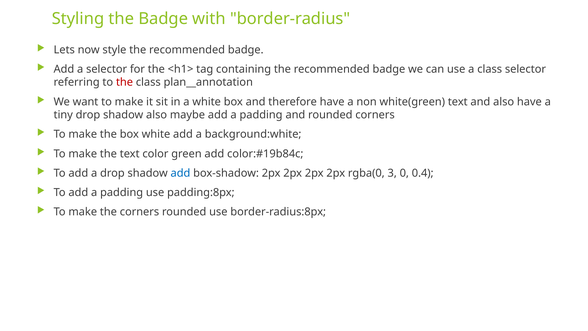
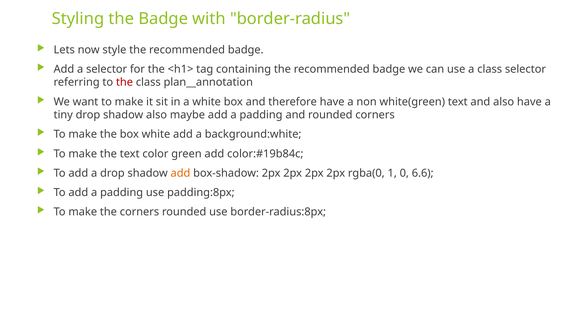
add at (180, 173) colour: blue -> orange
3: 3 -> 1
0.4: 0.4 -> 6.6
